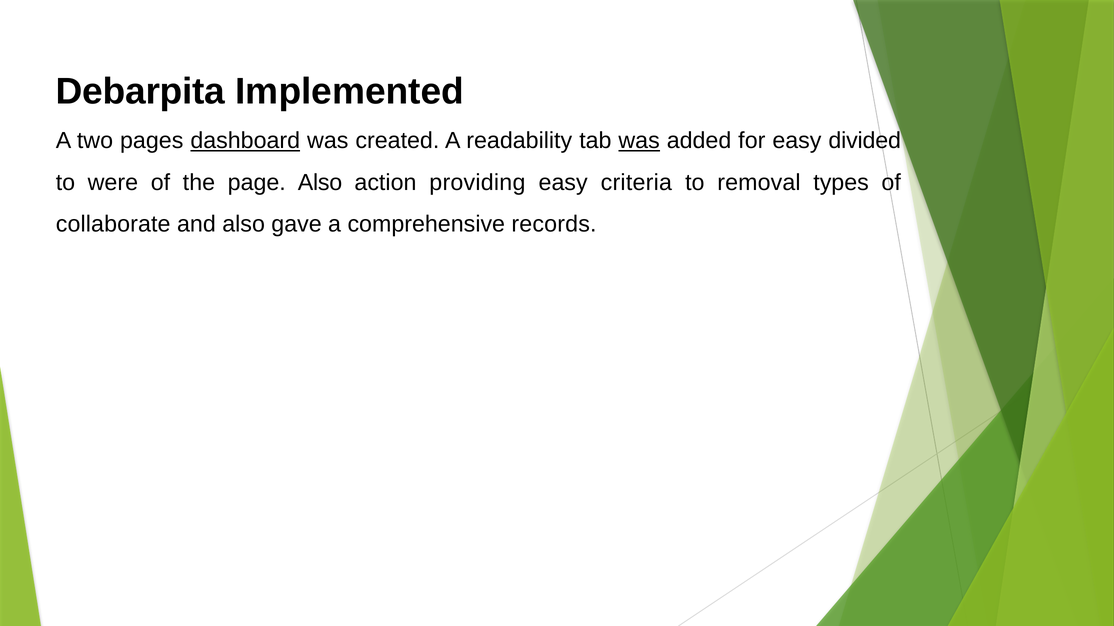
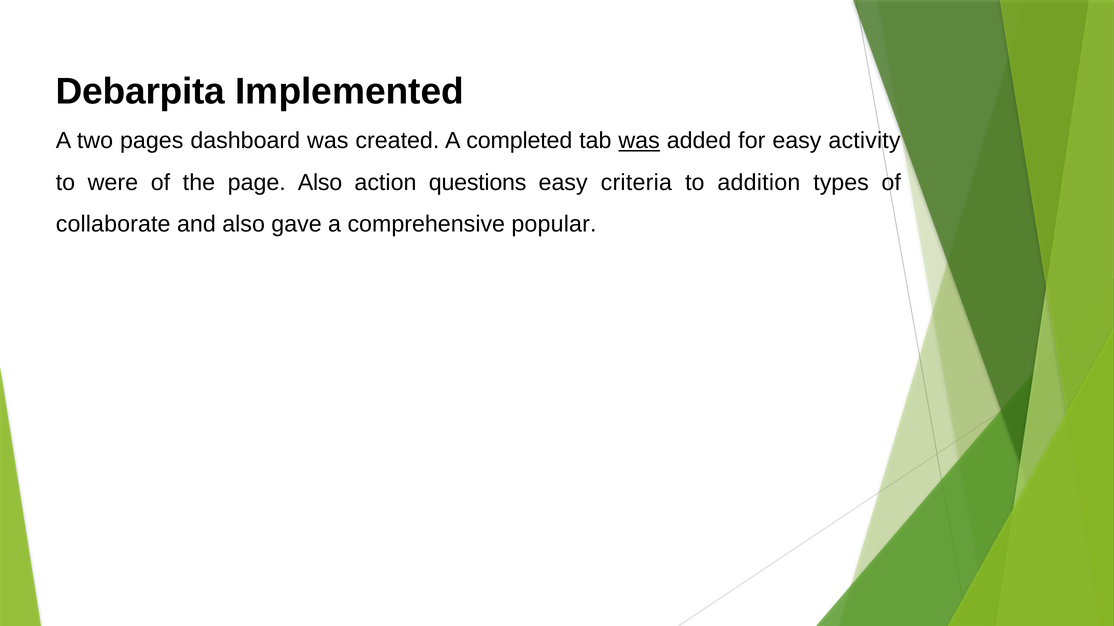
dashboard underline: present -> none
readability: readability -> completed
divided: divided -> activity
providing: providing -> questions
removal: removal -> addition
records: records -> popular
